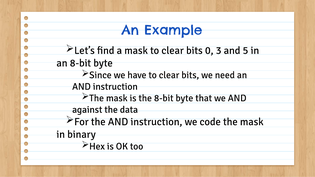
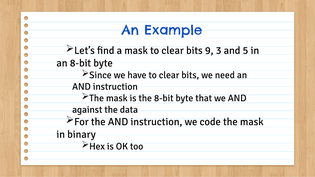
0: 0 -> 9
